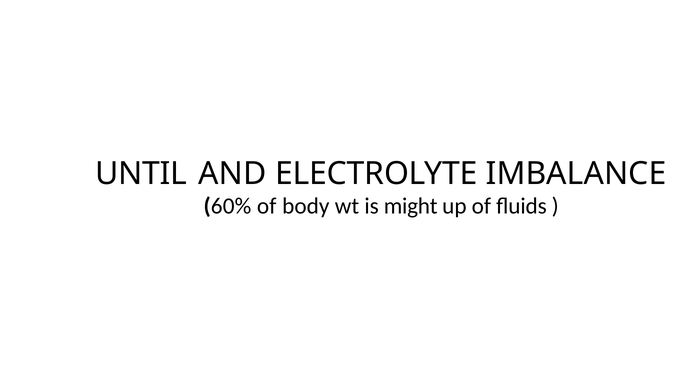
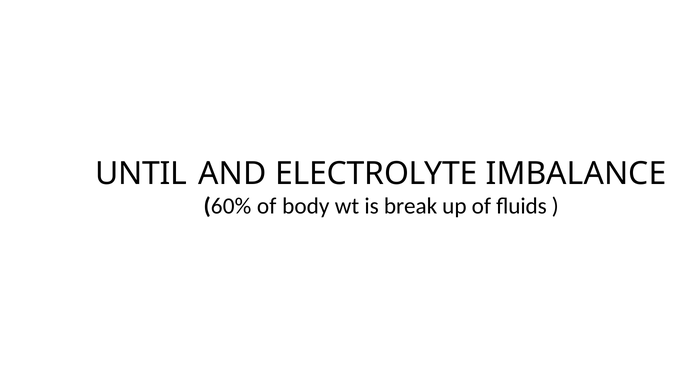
might: might -> break
